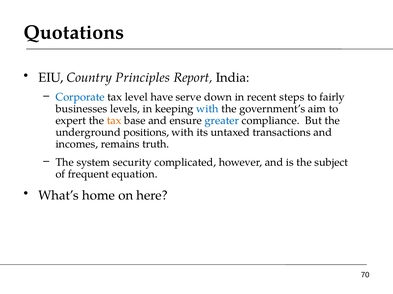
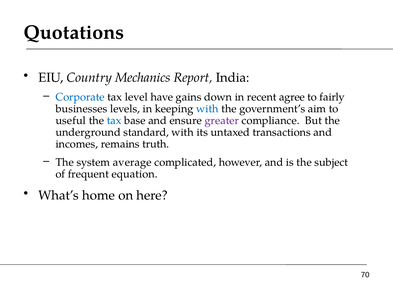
Principles: Principles -> Mechanics
serve: serve -> gains
steps: steps -> agree
expert: expert -> useful
tax at (114, 121) colour: orange -> blue
greater colour: blue -> purple
positions: positions -> standard
security: security -> average
